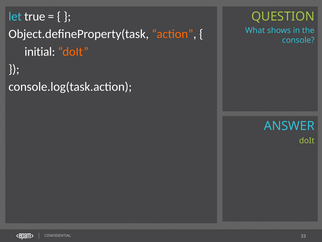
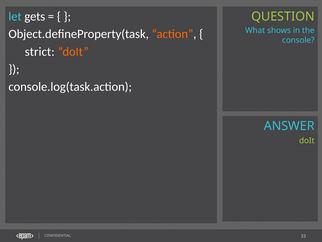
true: true -> gets
initial: initial -> strict
